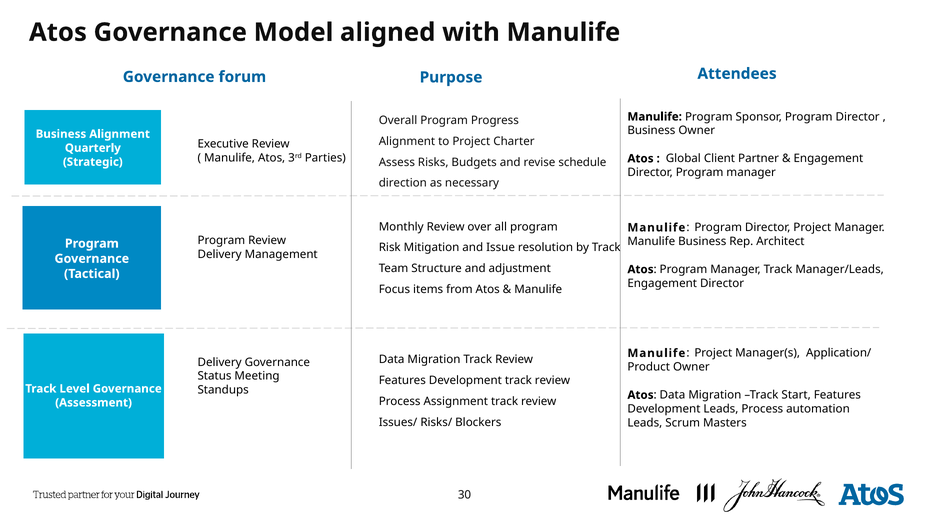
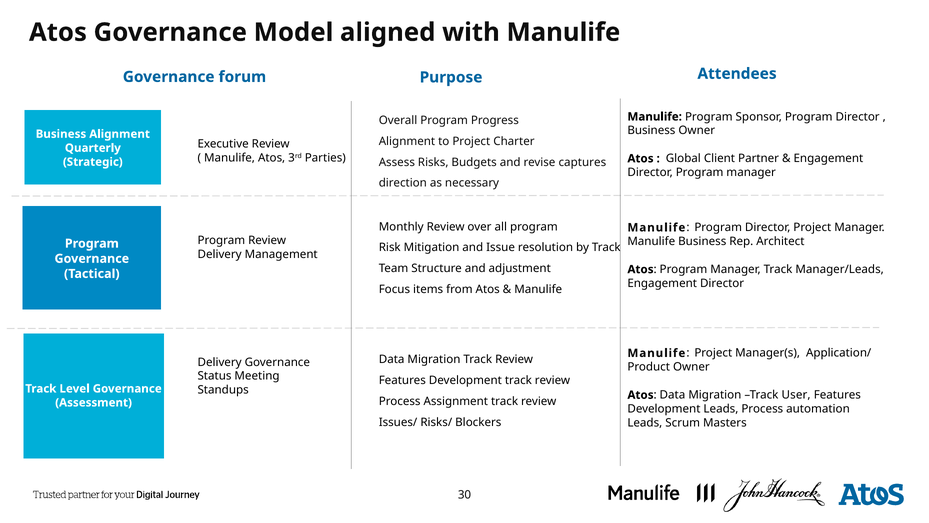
schedule: schedule -> captures
Start: Start -> User
